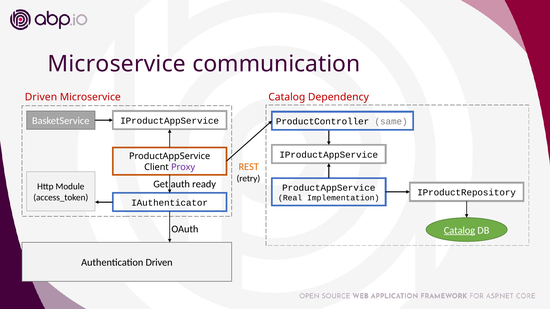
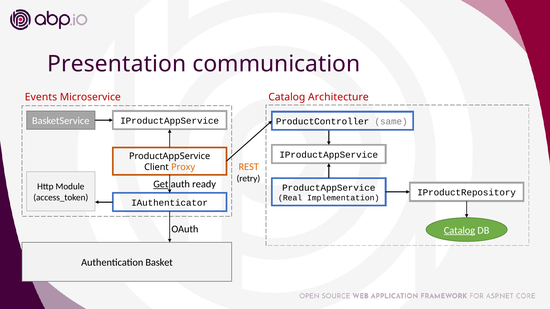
Microservice at (117, 64): Microservice -> Presentation
Driven at (41, 97): Driven -> Events
Dependency: Dependency -> Architecture
Proxy colour: purple -> orange
Get underline: none -> present
Authentication Driven: Driven -> Basket
